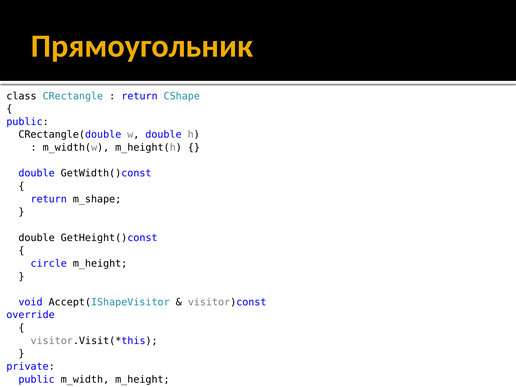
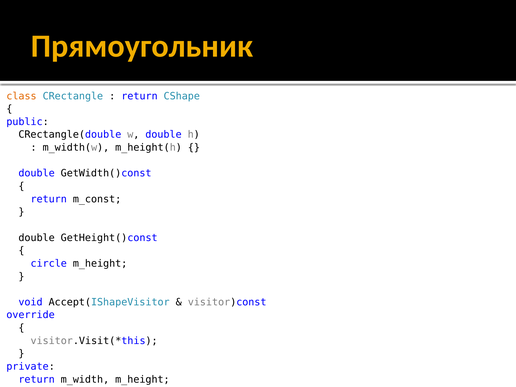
class colour: black -> orange
m_shape: m_shape -> m_const
public at (37, 379): public -> return
